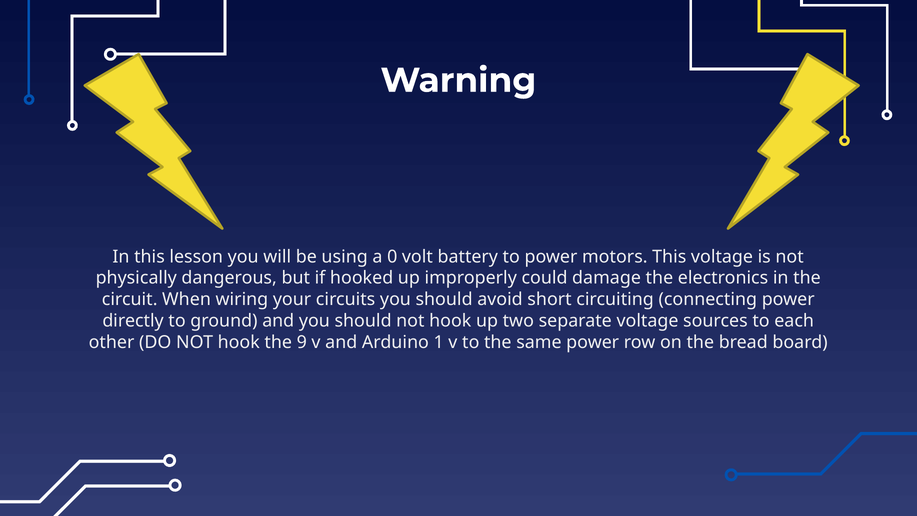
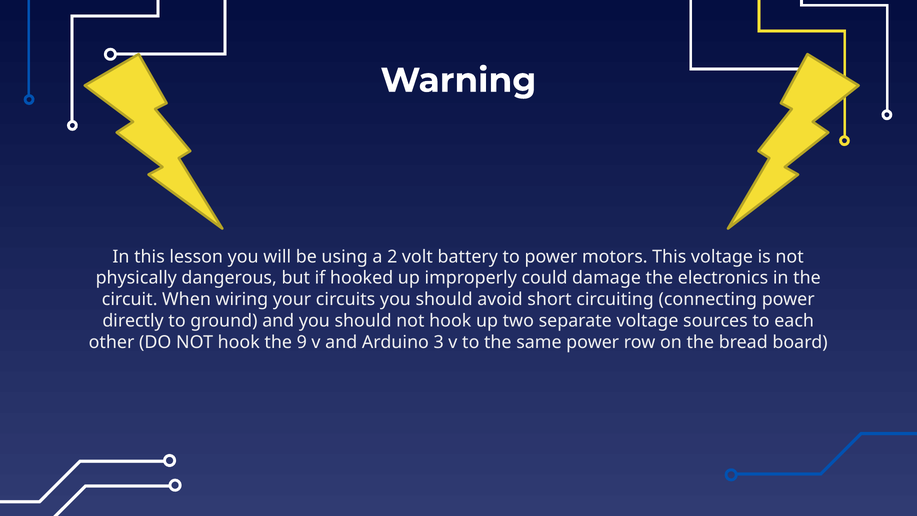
0: 0 -> 2
1: 1 -> 3
